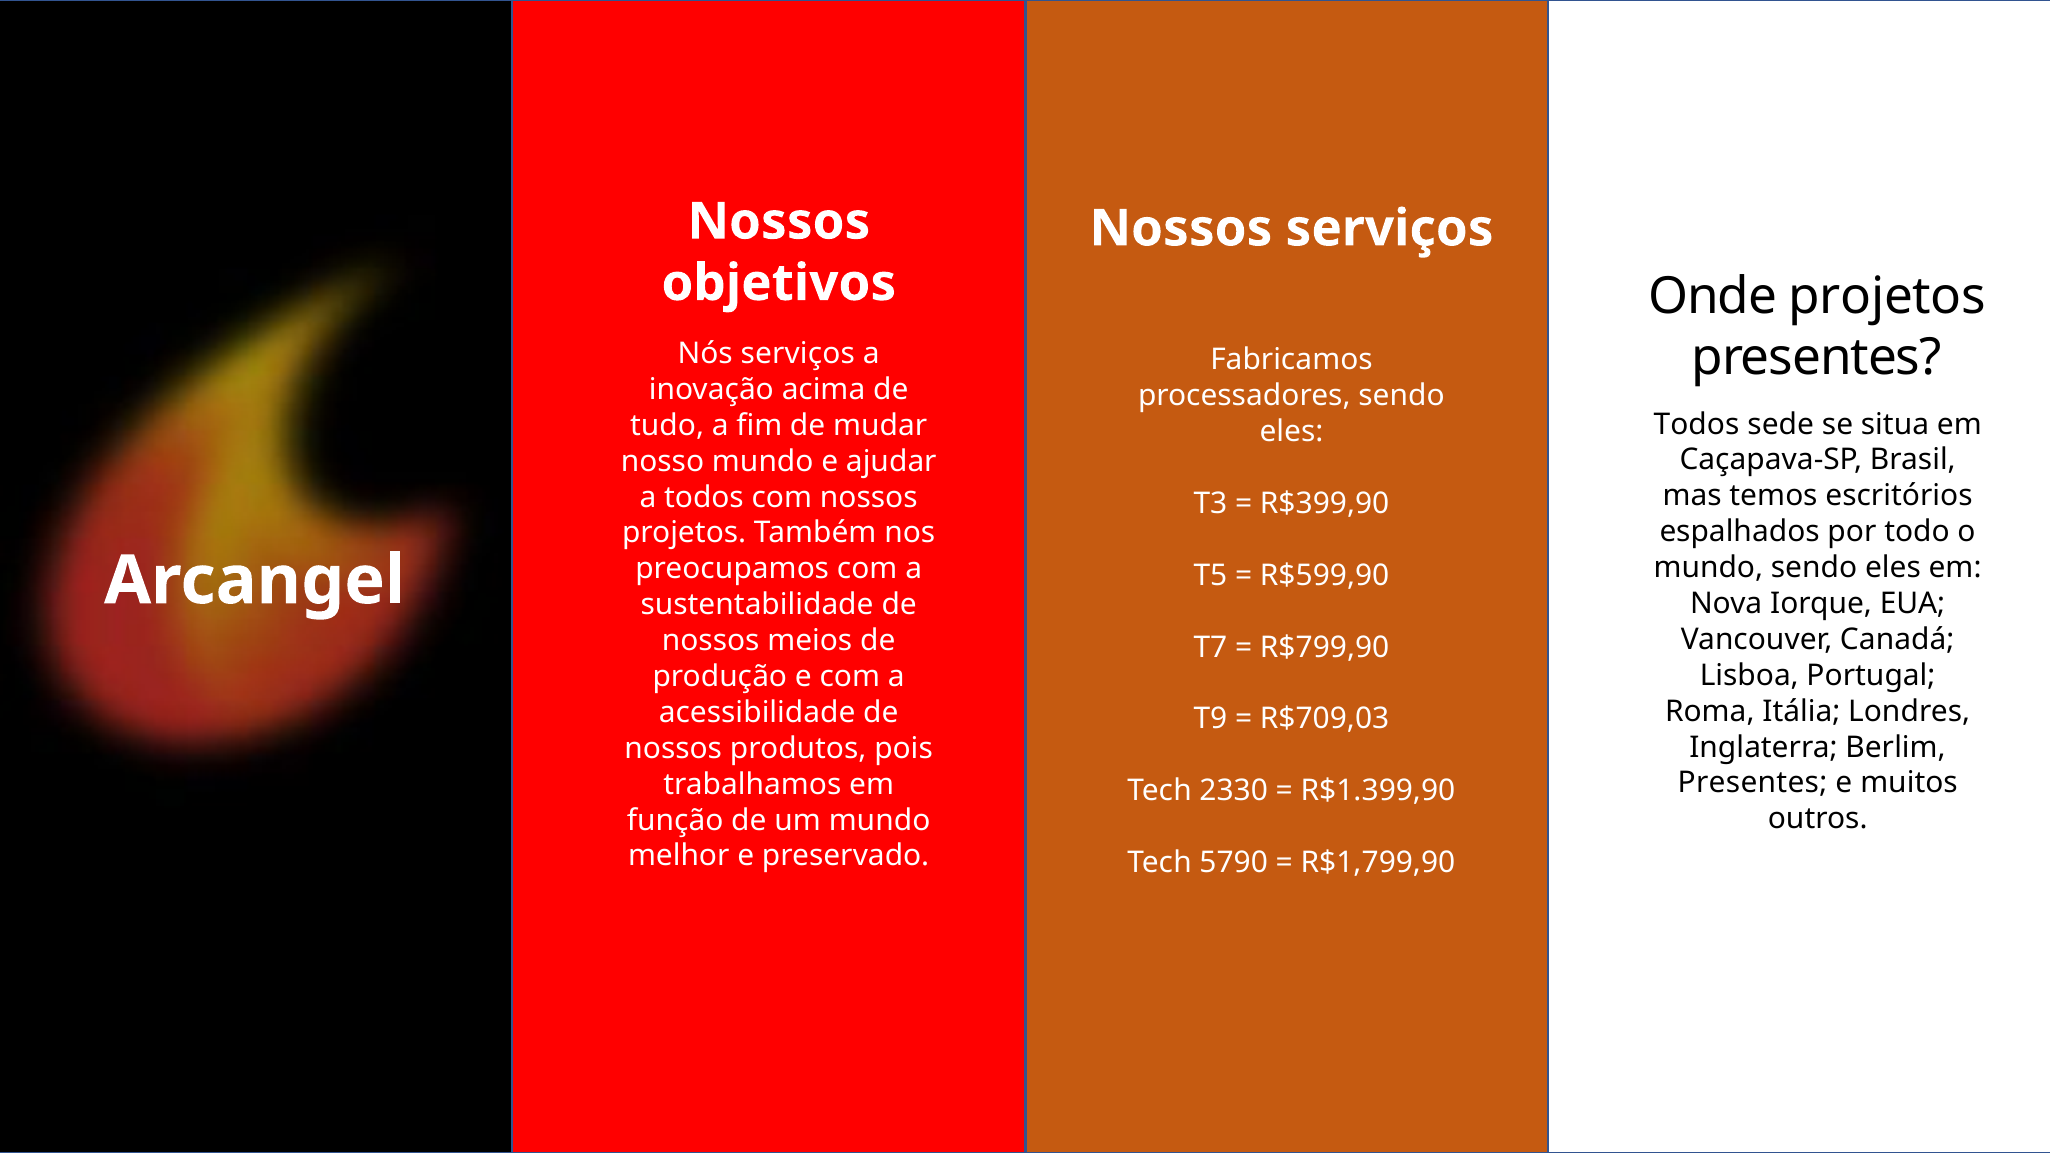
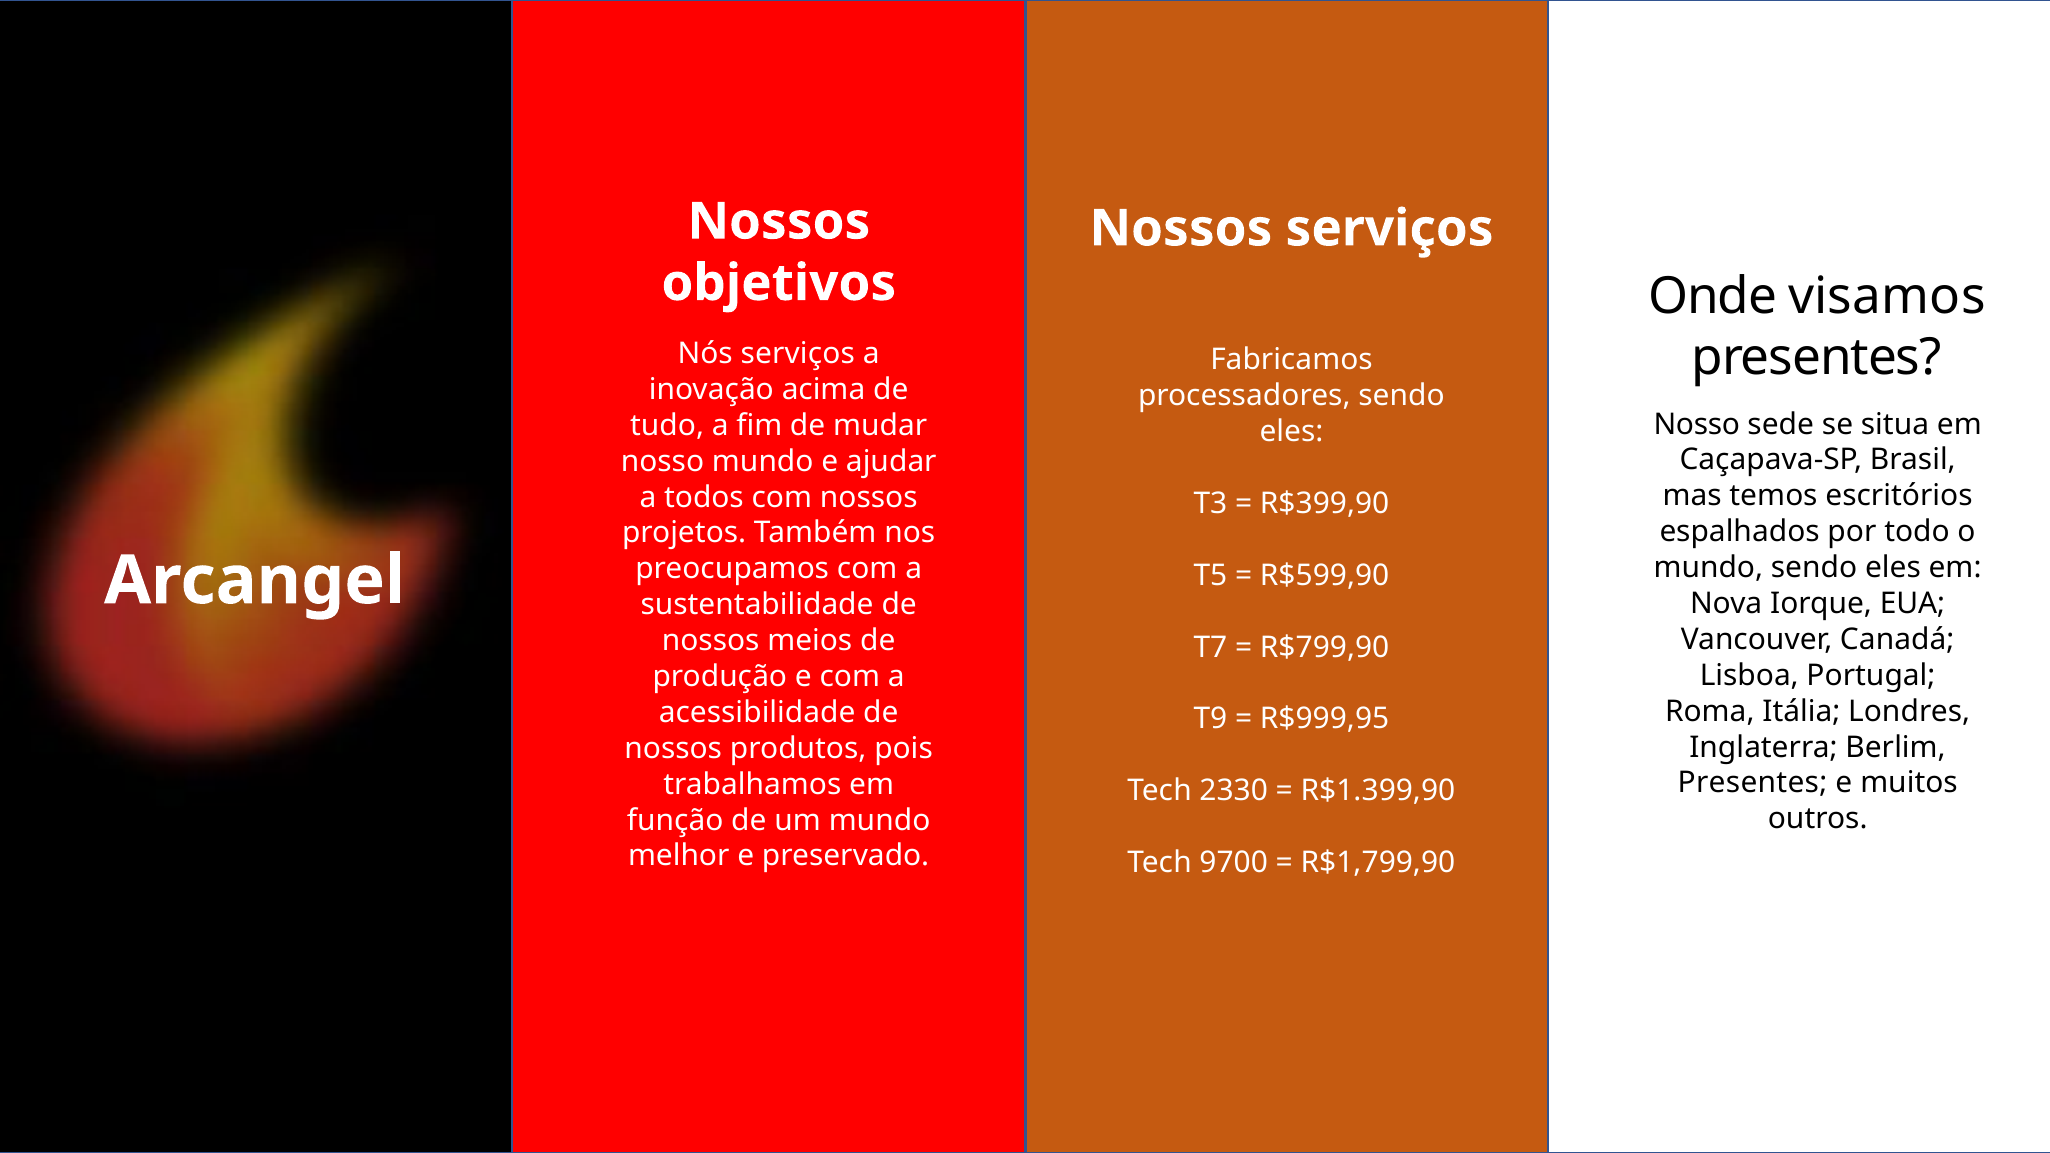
Onde projetos: projetos -> visamos
Todos at (1697, 424): Todos -> Nosso
R$709,03: R$709,03 -> R$999,95
5790: 5790 -> 9700
